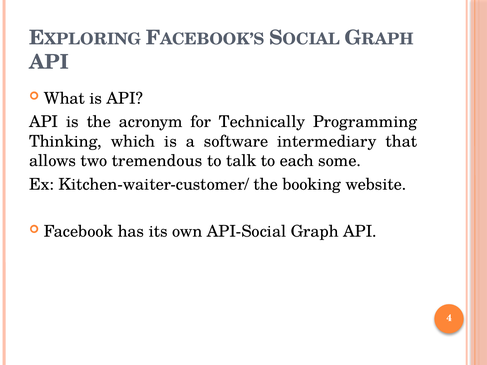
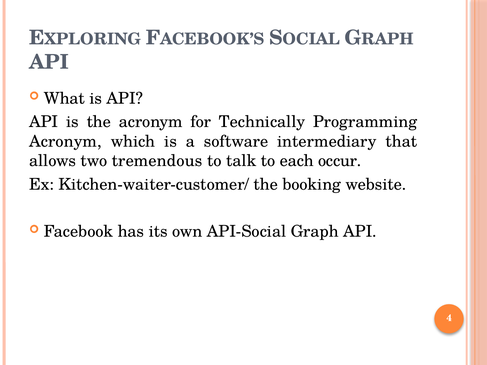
Thinking at (65, 142): Thinking -> Acronym
some: some -> occur
